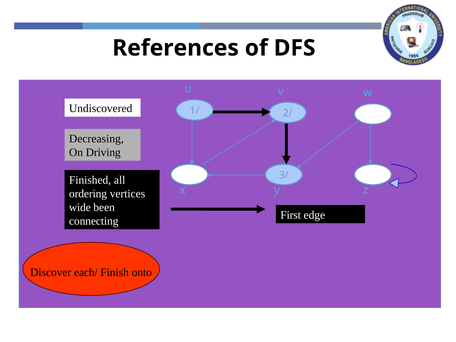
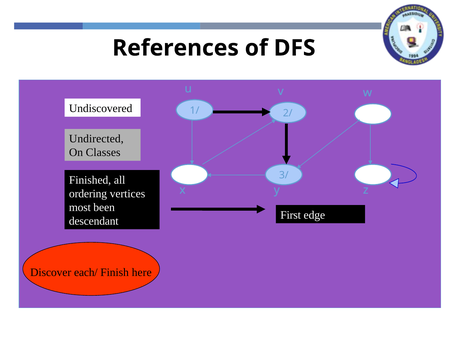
Decreasing: Decreasing -> Undirected
Driving: Driving -> Classes
wide: wide -> most
connecting: connecting -> descendant
onto: onto -> here
